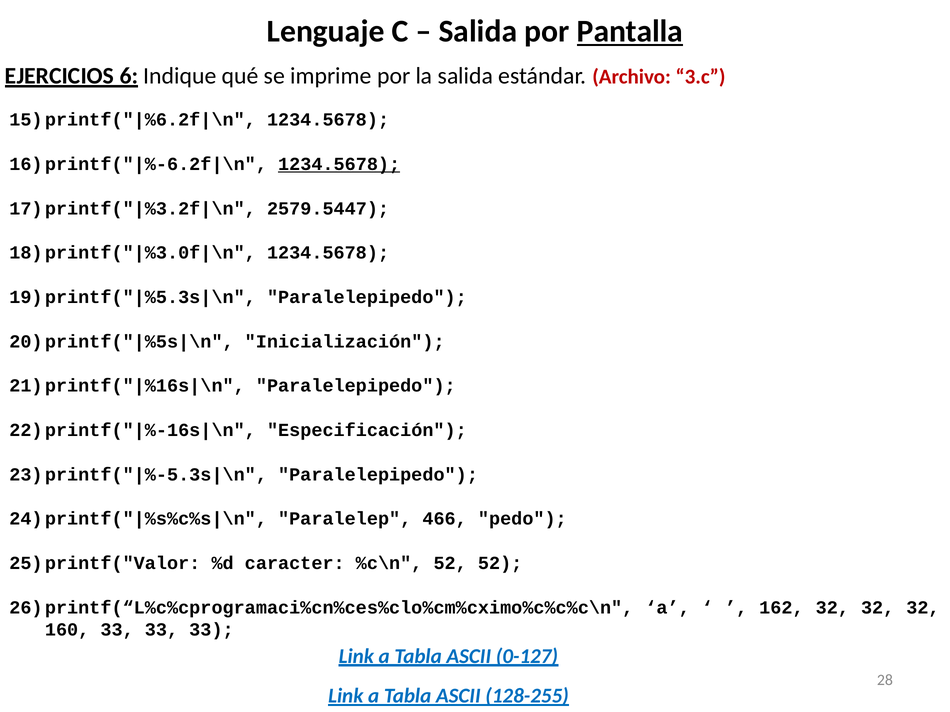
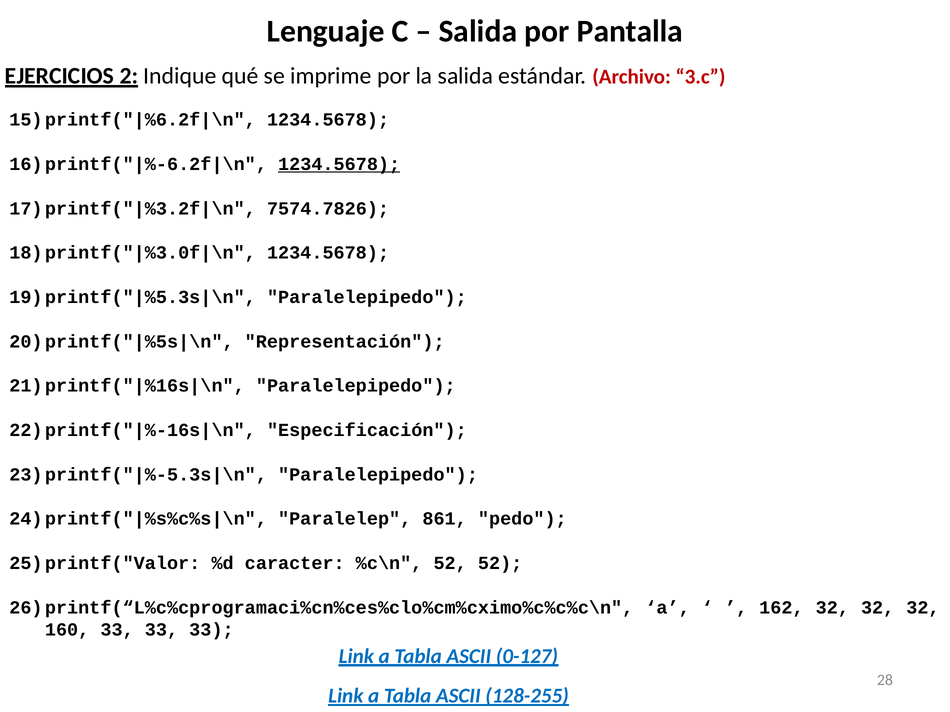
Pantalla underline: present -> none
6: 6 -> 2
2579.5447: 2579.5447 -> 7574.7826
Inicialización: Inicialización -> Representación
466: 466 -> 861
